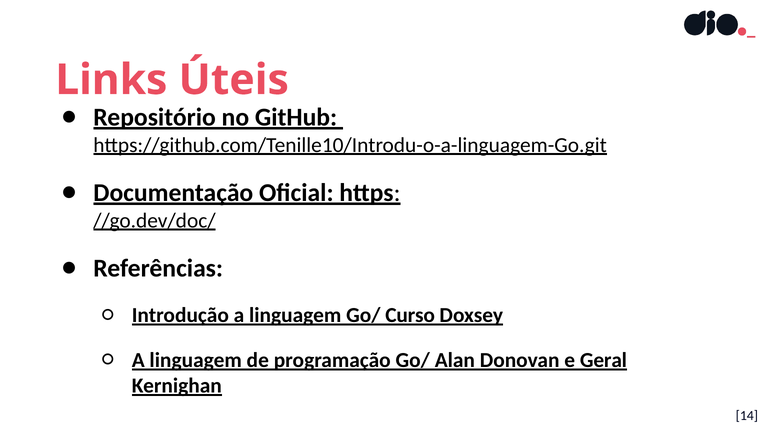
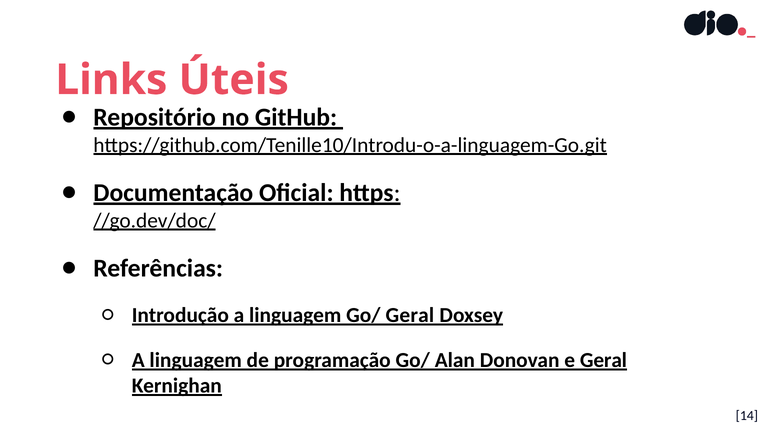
Go/ Curso: Curso -> Geral
